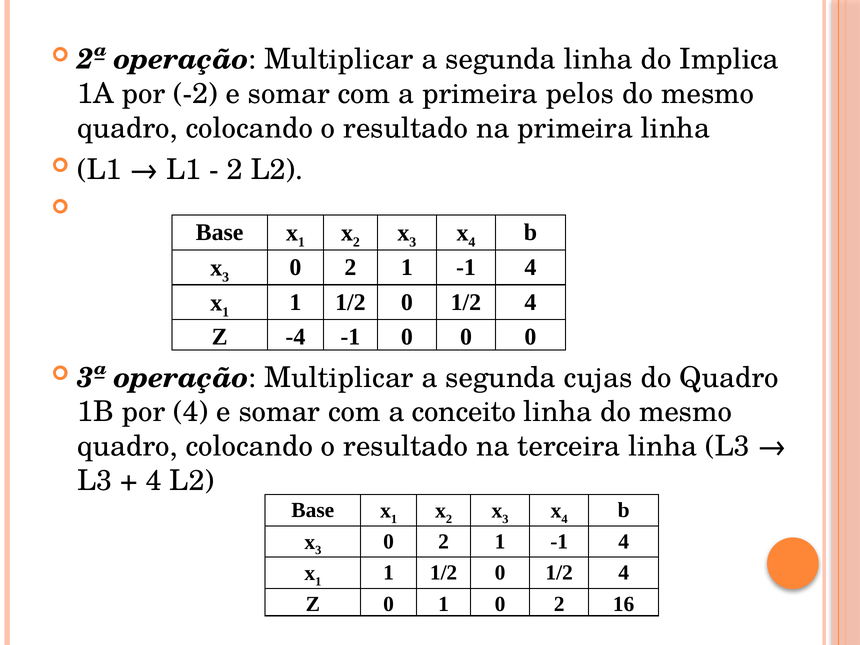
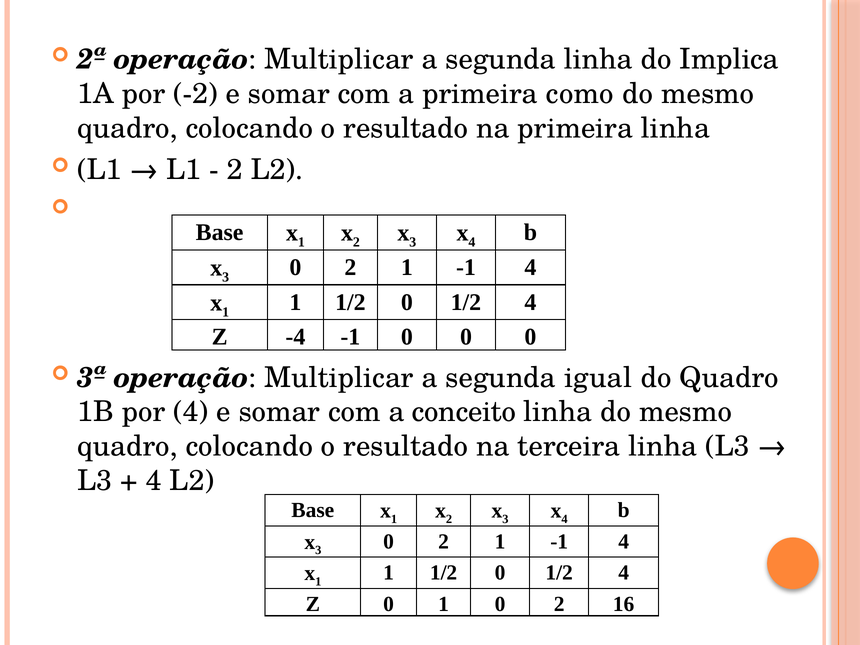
pelos: pelos -> como
cujas: cujas -> igual
